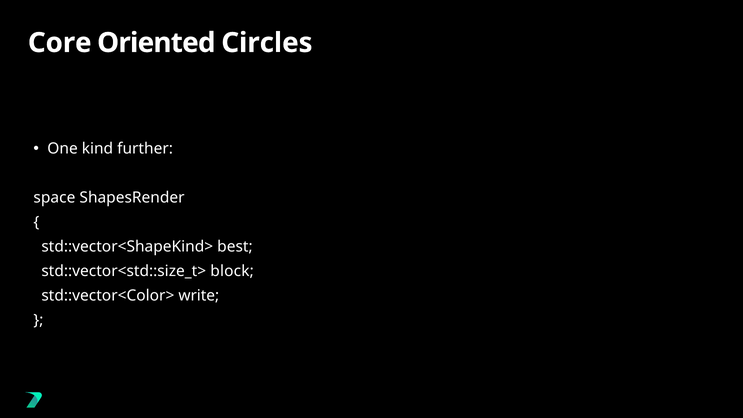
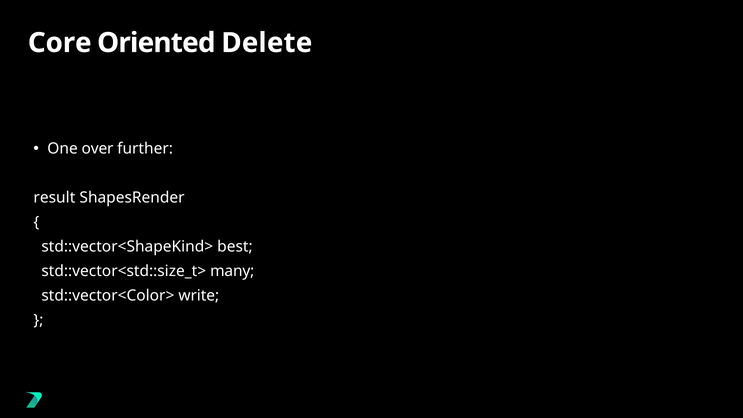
Circles: Circles -> Delete
kind: kind -> over
space: space -> result
block: block -> many
